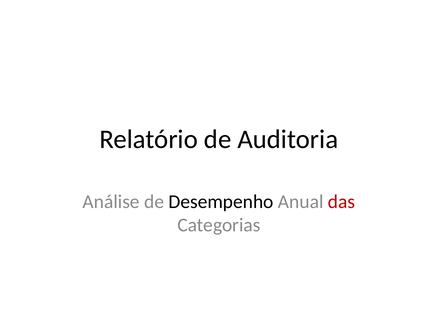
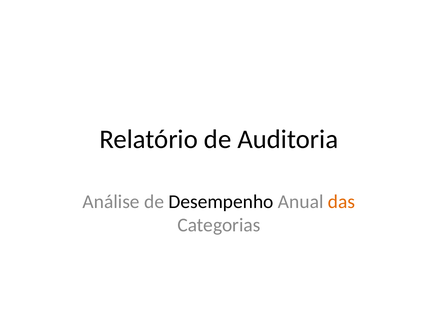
das colour: red -> orange
